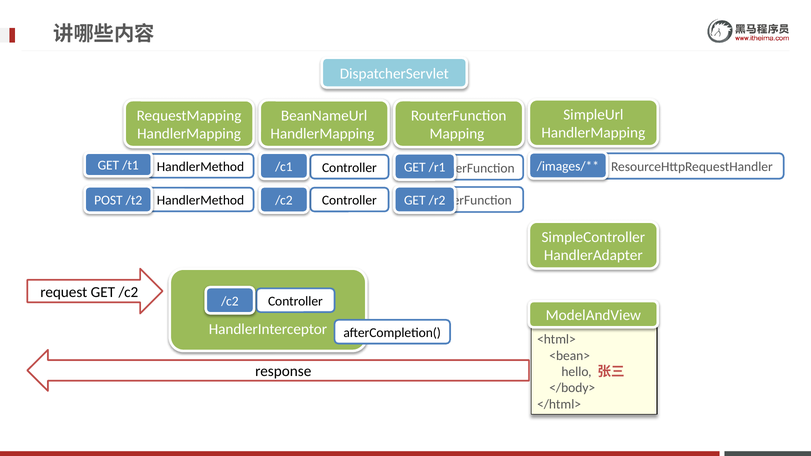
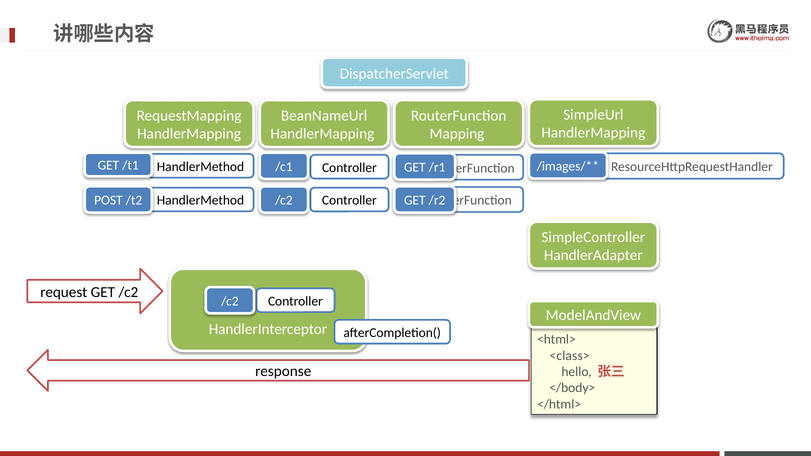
<bean>: <bean> -> <class>
